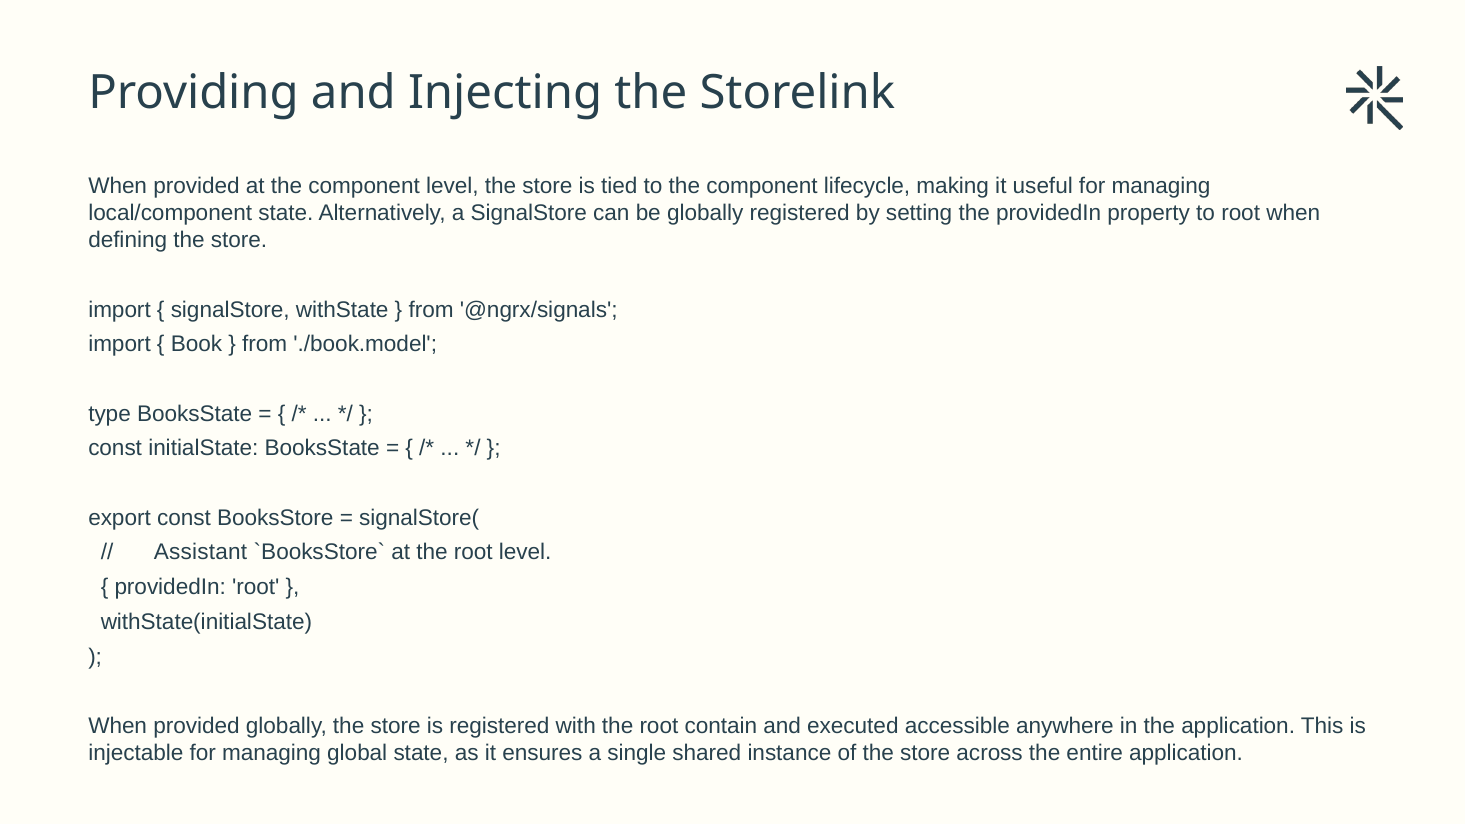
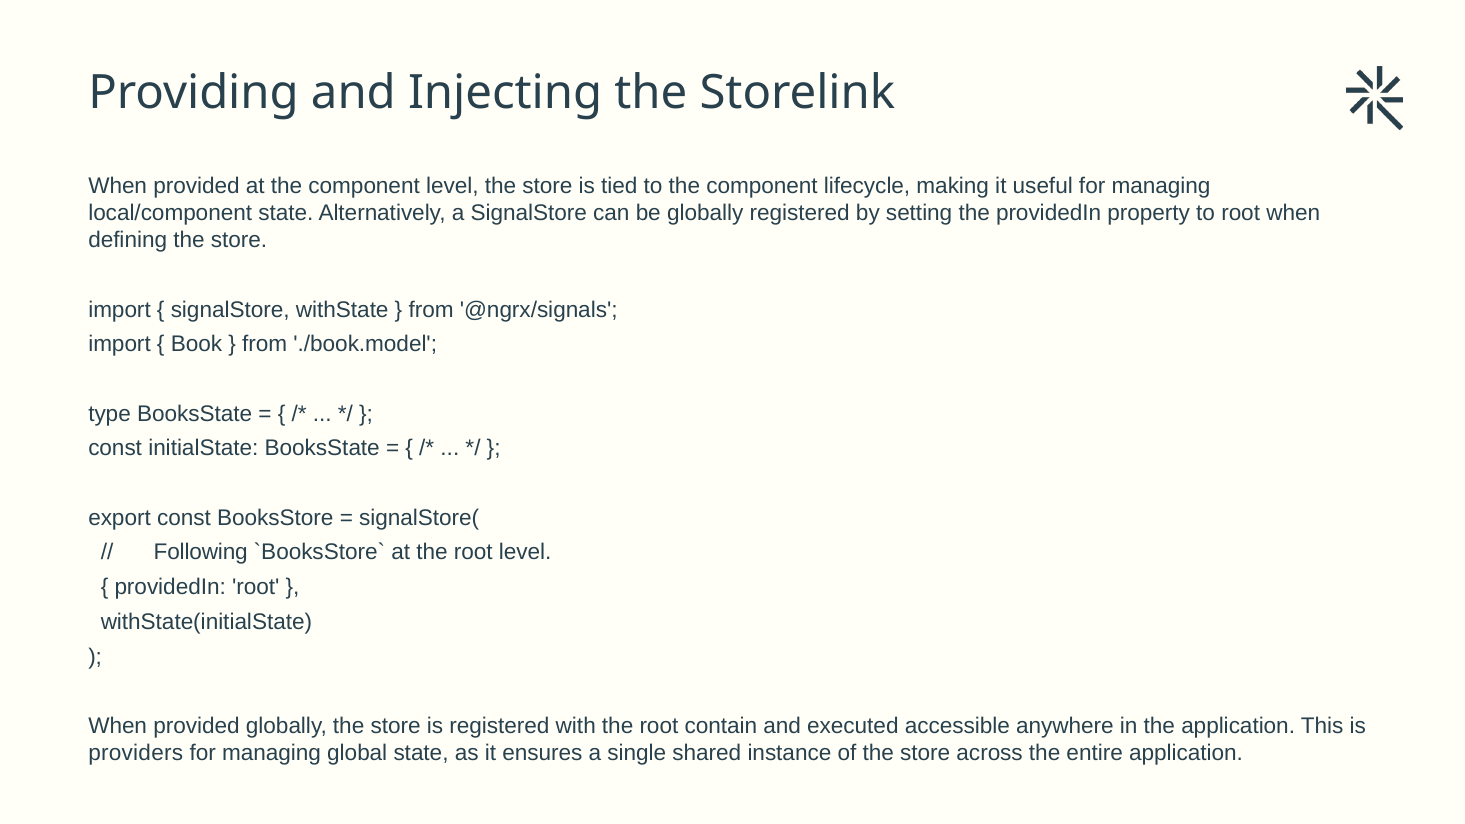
Assistant: Assistant -> Following
injectable: injectable -> providers
